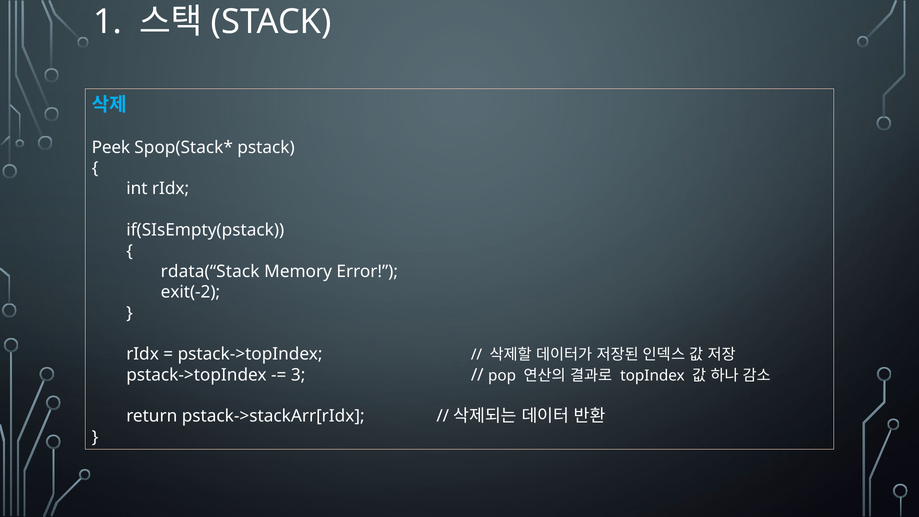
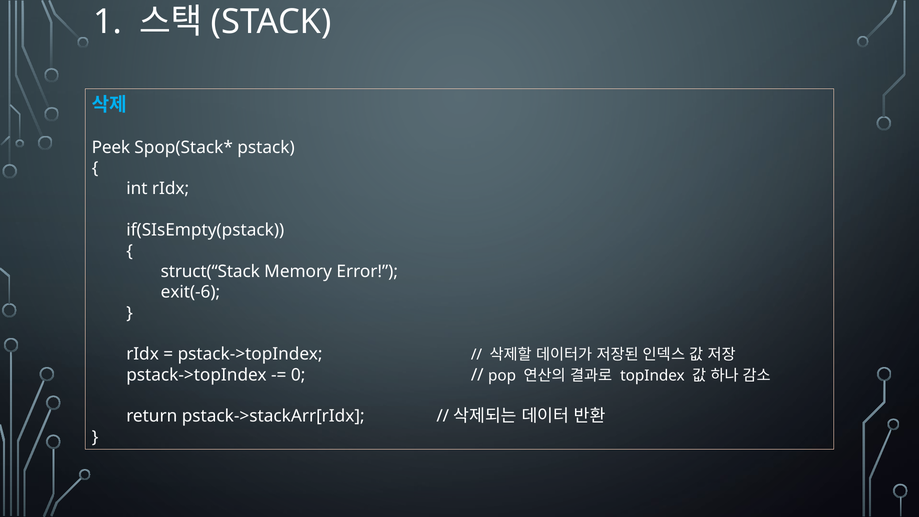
rdata(“Stack: rdata(“Stack -> struct(“Stack
exit(-2: exit(-2 -> exit(-6
3: 3 -> 0
